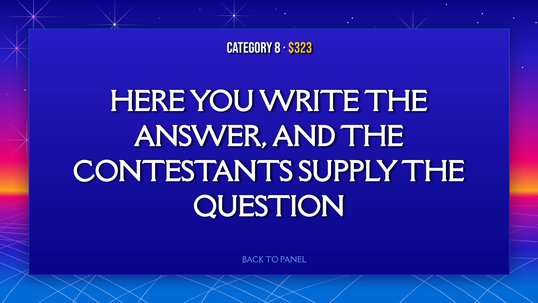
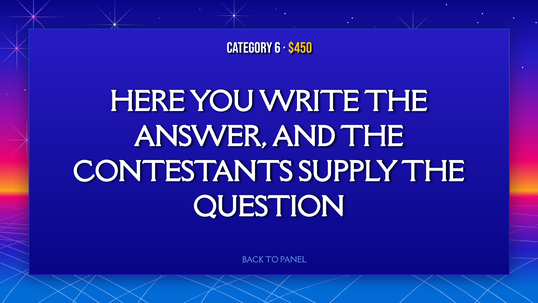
8: 8 -> 6
$323: $323 -> $450
